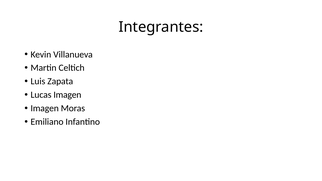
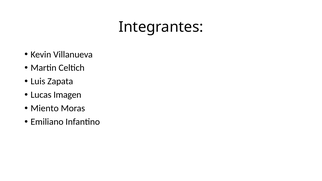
Imagen at (45, 108): Imagen -> Miento
